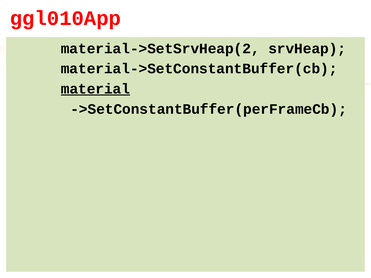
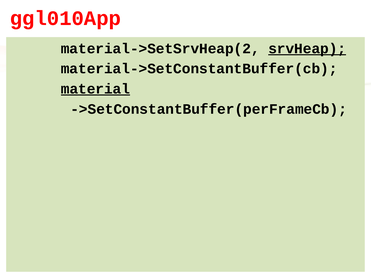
srvHeap underline: none -> present
